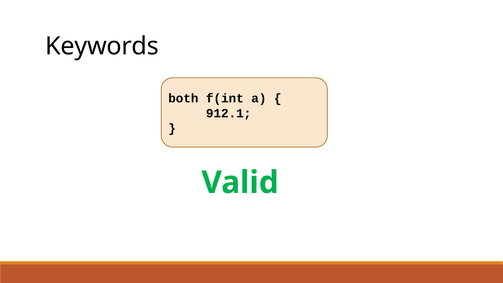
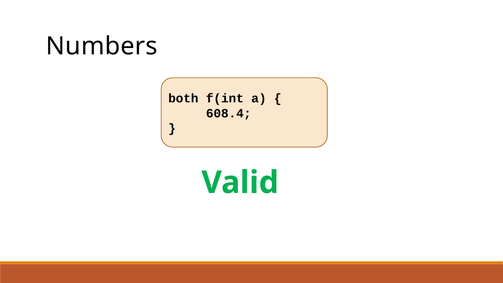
Keywords: Keywords -> Numbers
912.1: 912.1 -> 608.4
